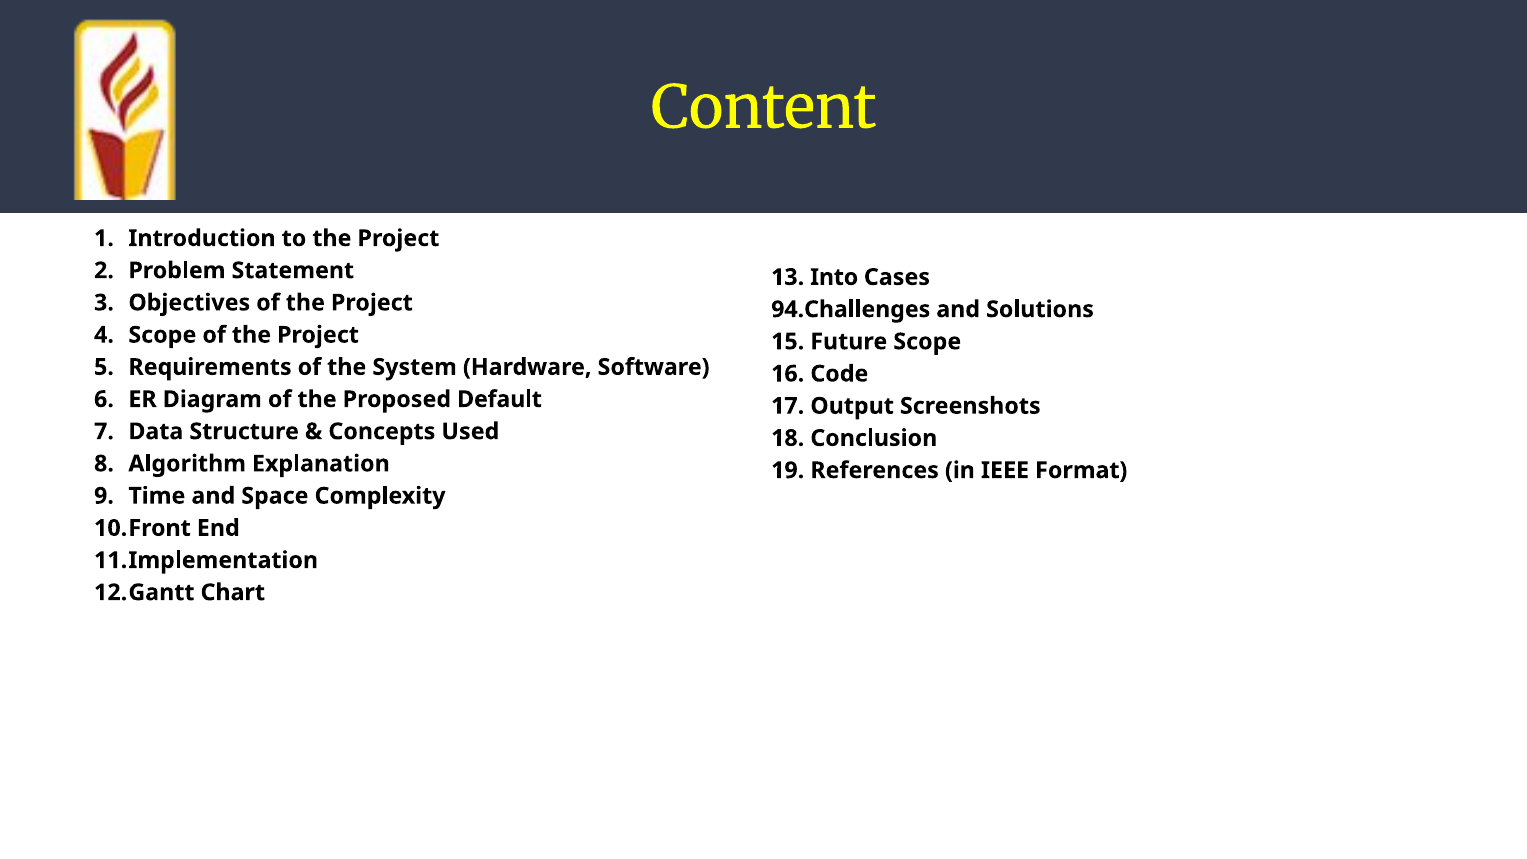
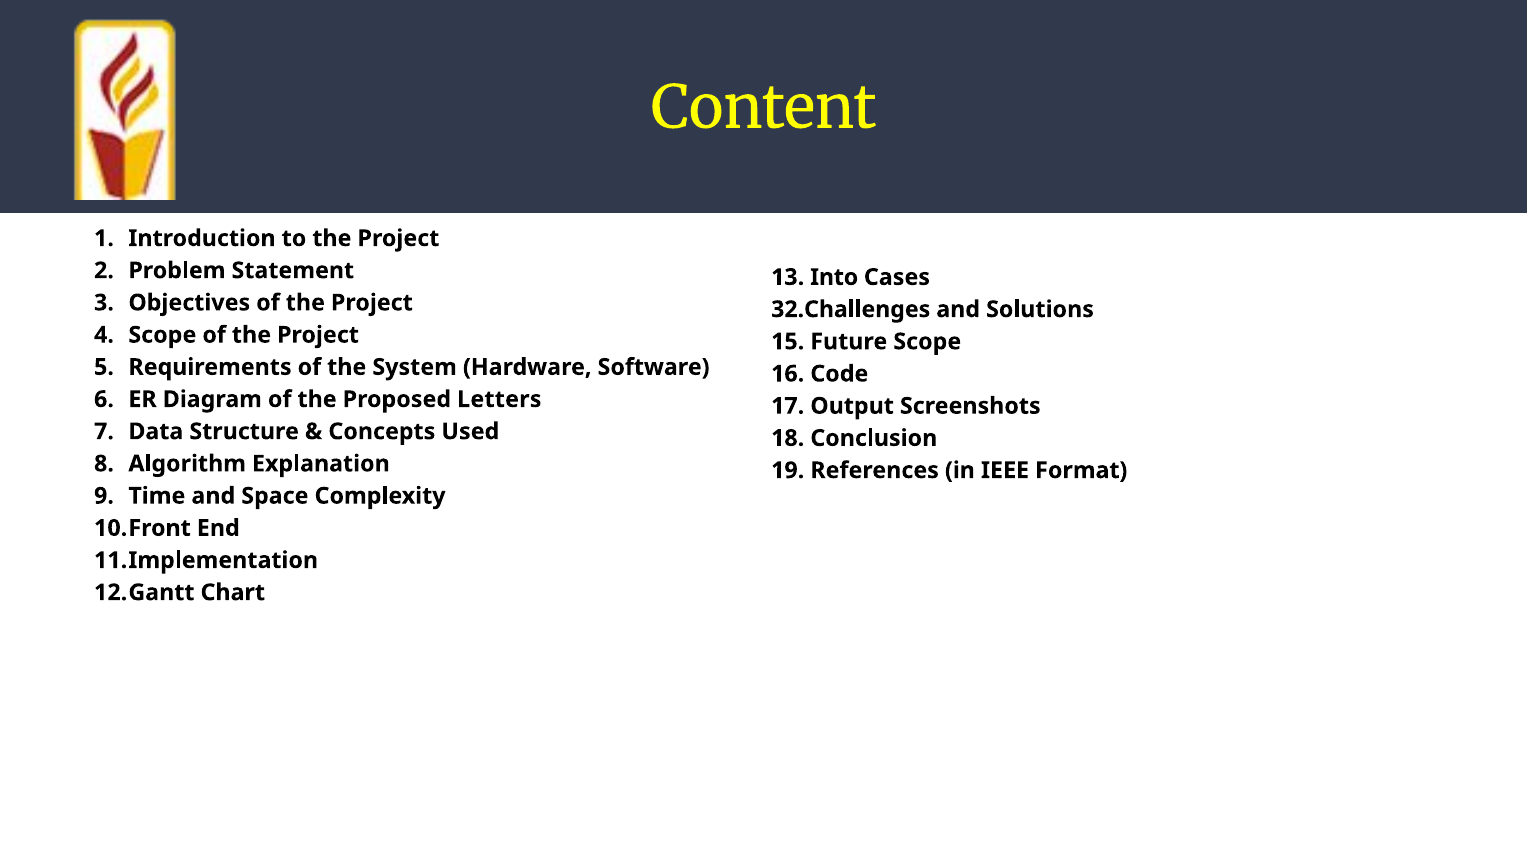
94.Challenges: 94.Challenges -> 32.Challenges
Default: Default -> Letters
